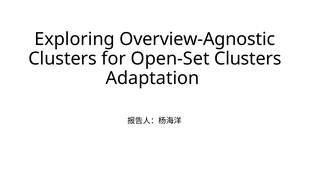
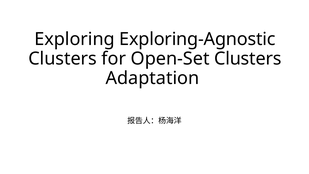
Overview-Agnostic: Overview-Agnostic -> Exploring-Agnostic
